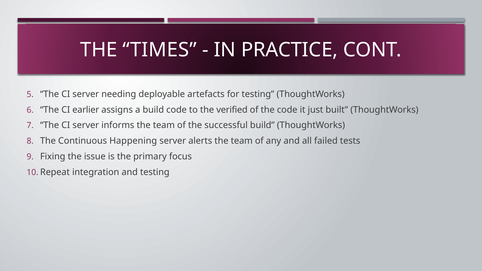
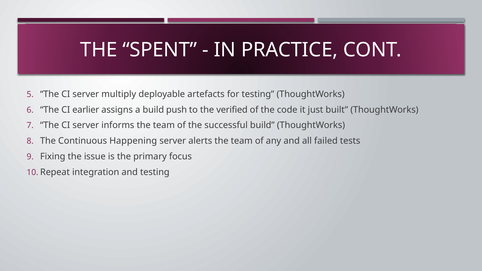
TIMES: TIMES -> SPENT
needing: needing -> multiply
build code: code -> push
